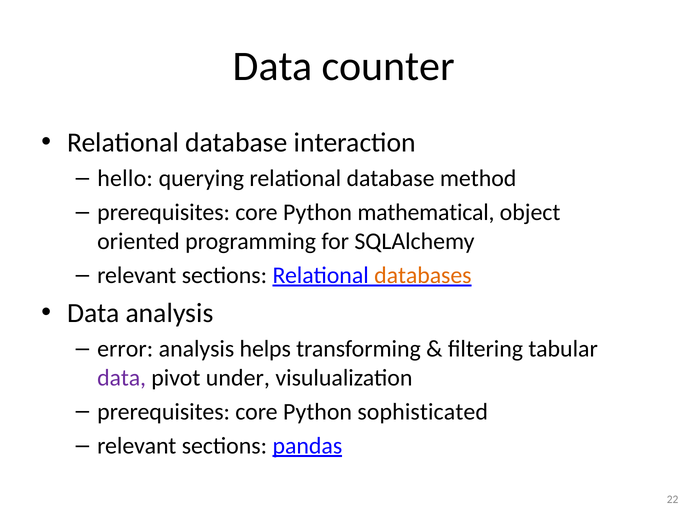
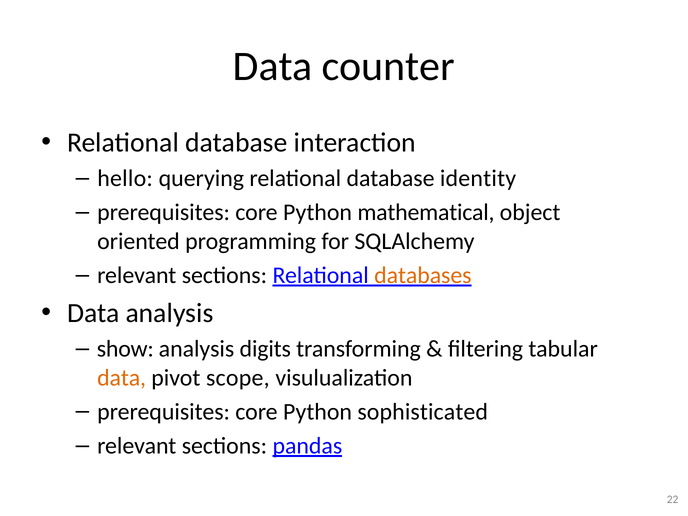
method: method -> identity
error: error -> show
helps: helps -> digits
data at (122, 378) colour: purple -> orange
under: under -> scope
